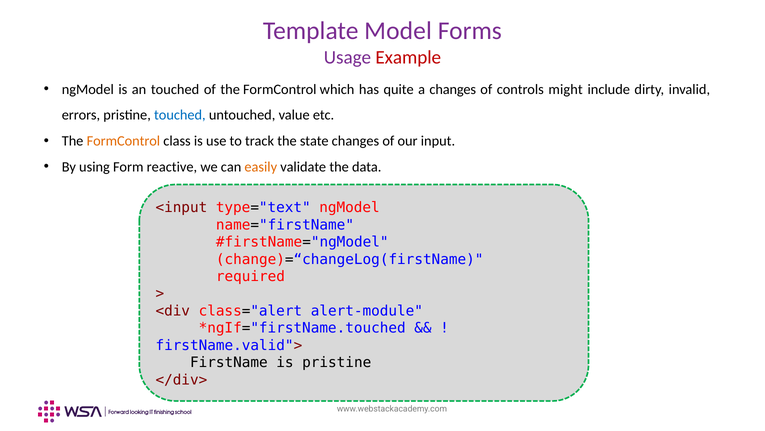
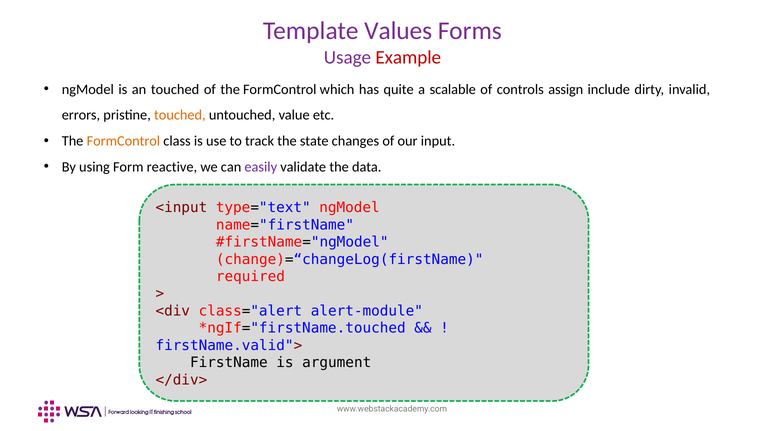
Model: Model -> Values
a changes: changes -> scalable
might: might -> assign
touched at (180, 115) colour: blue -> orange
easily colour: orange -> purple
is pristine: pristine -> argument
